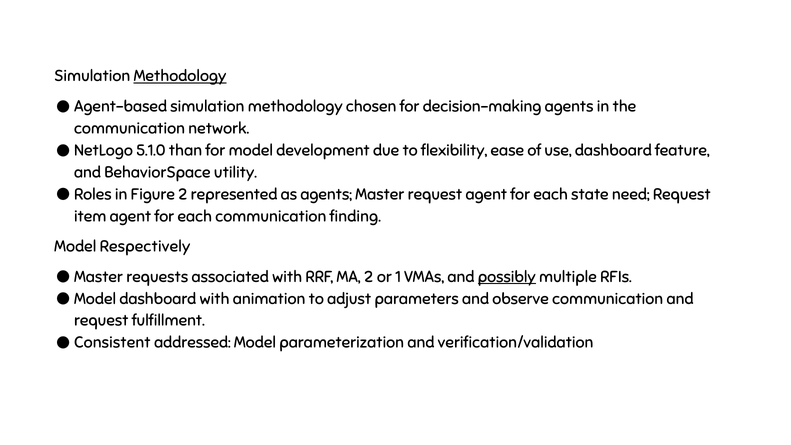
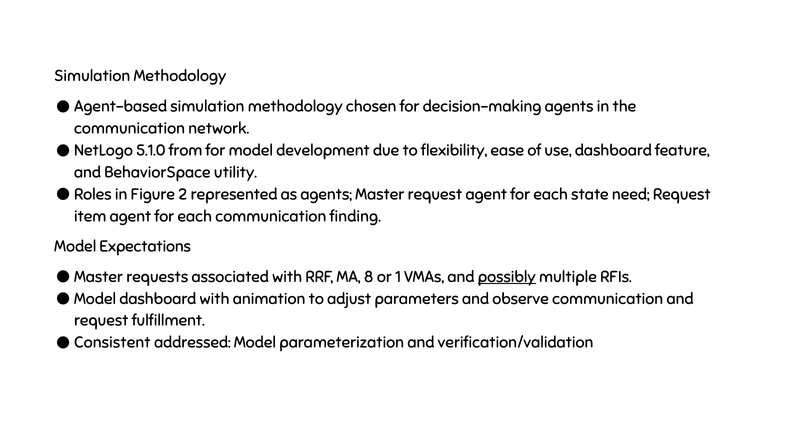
Methodology at (180, 76) underline: present -> none
than: than -> from
Respectively: Respectively -> Expectations
MA 2: 2 -> 8
